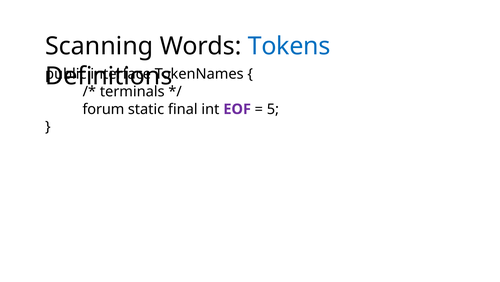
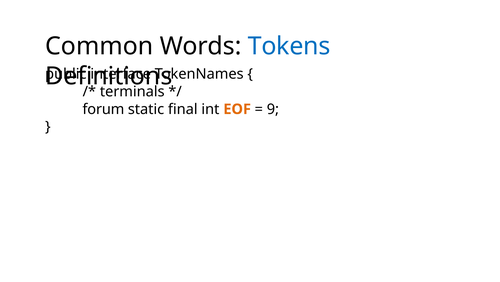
Scanning: Scanning -> Common
EOF colour: purple -> orange
5: 5 -> 9
